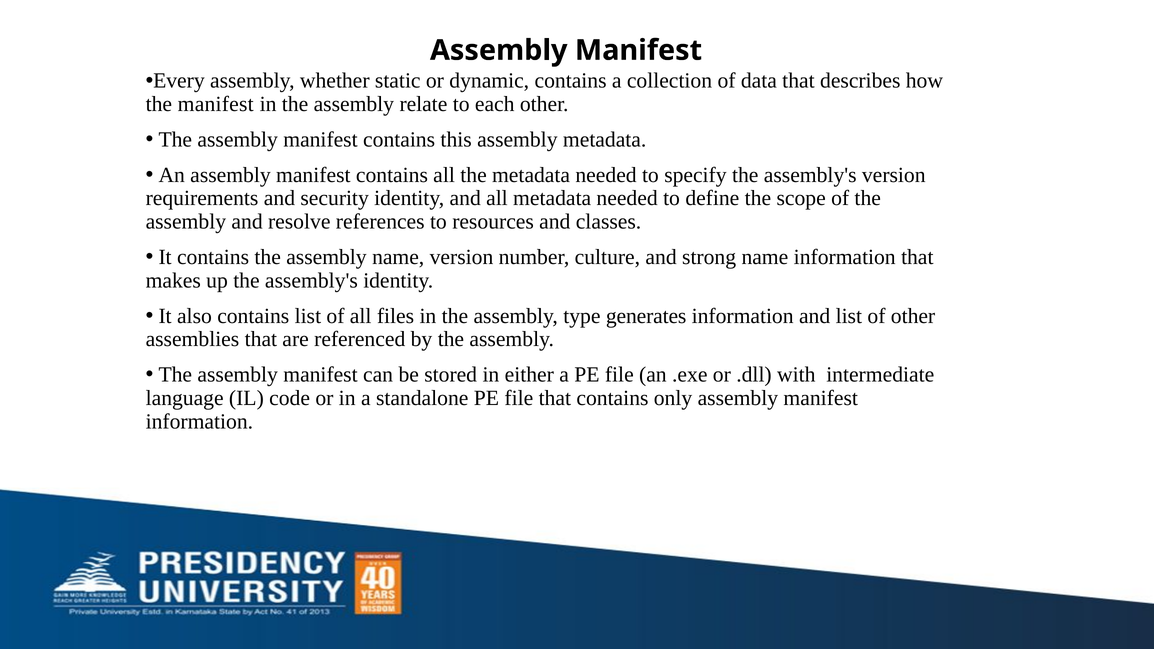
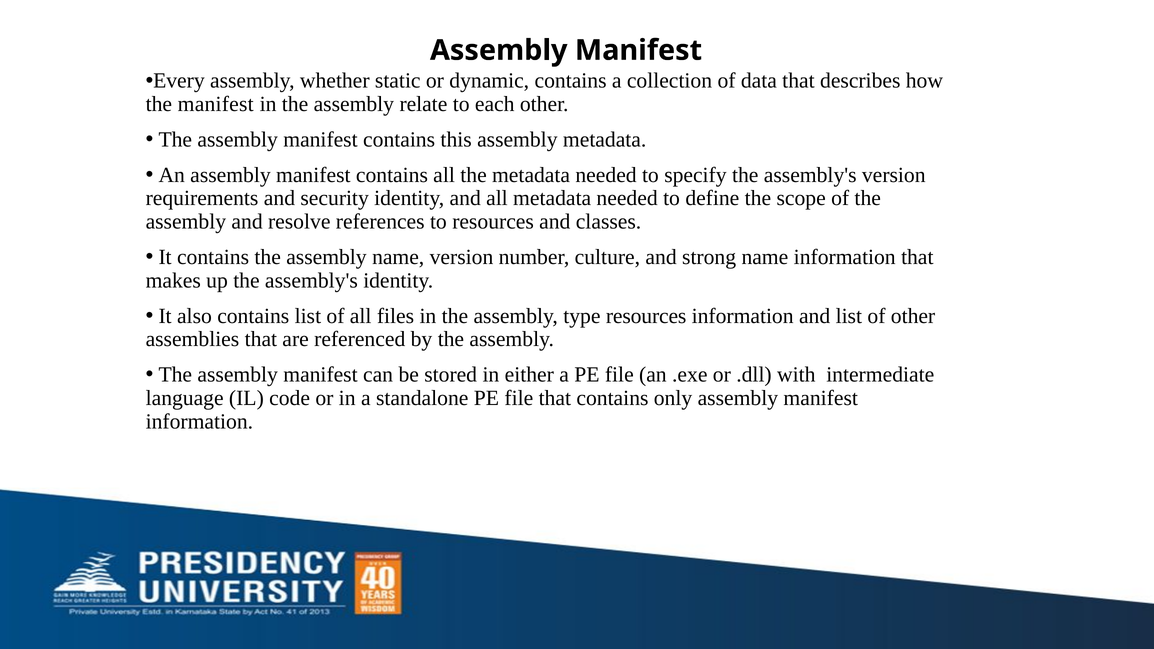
type generates: generates -> resources
